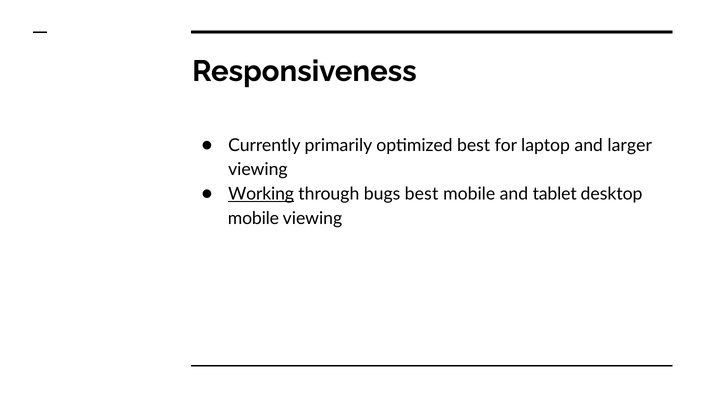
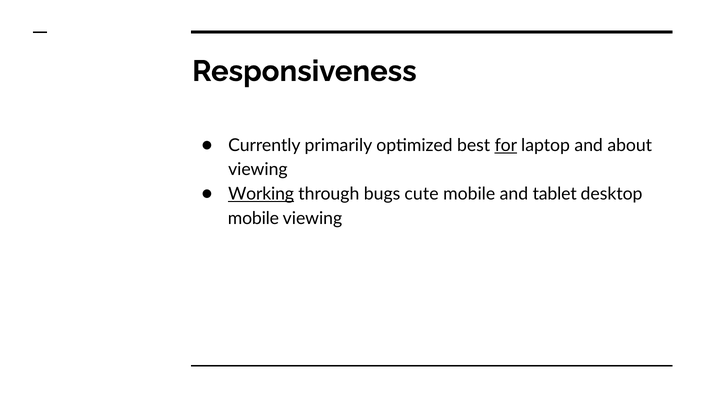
for underline: none -> present
larger: larger -> about
bugs best: best -> cute
